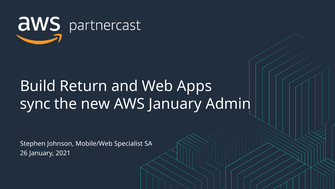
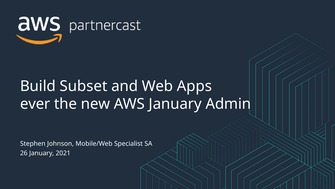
Return: Return -> Subset
sync: sync -> ever
